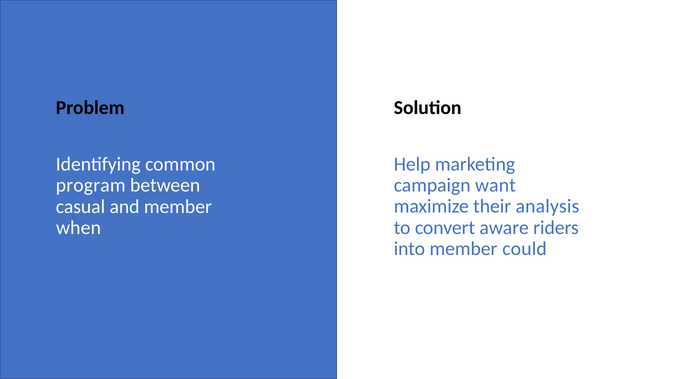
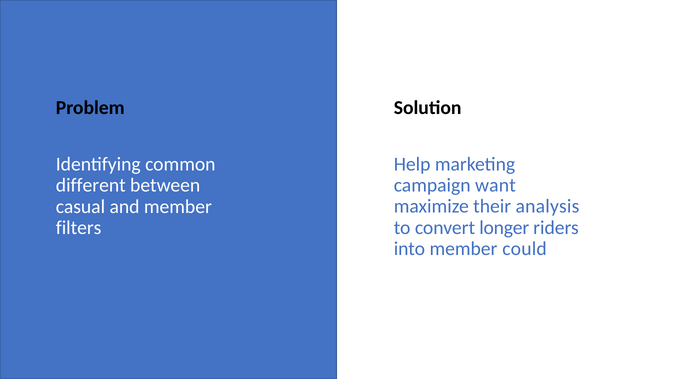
program: program -> different
aware: aware -> longer
when: when -> filters
